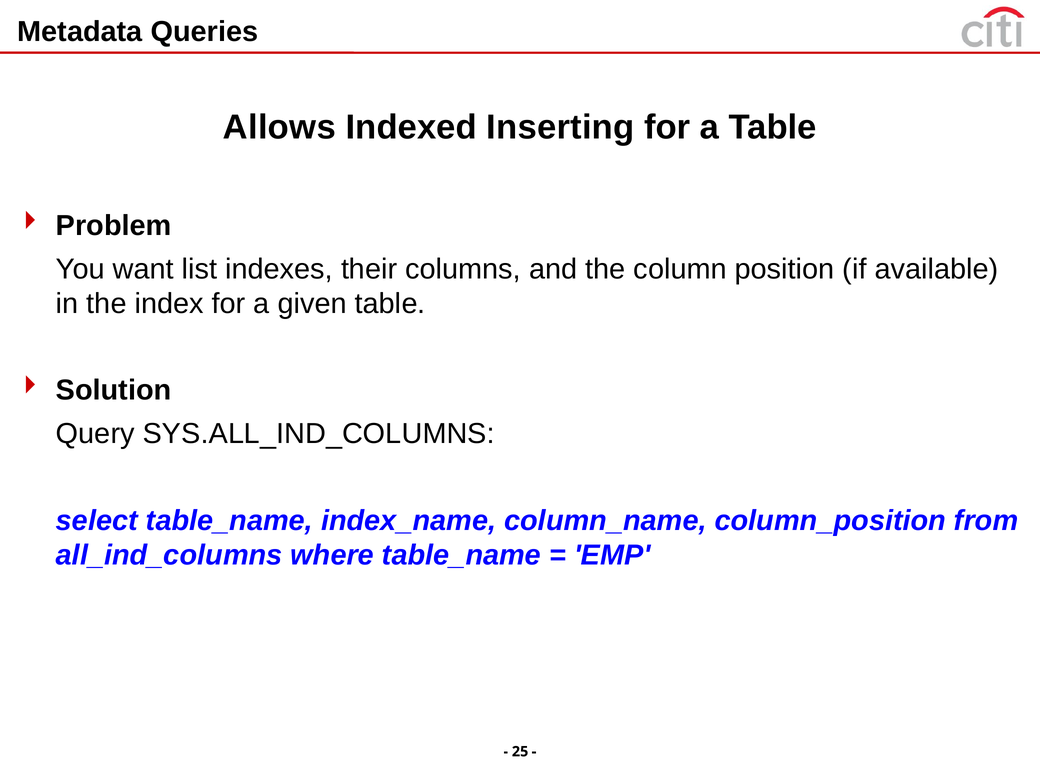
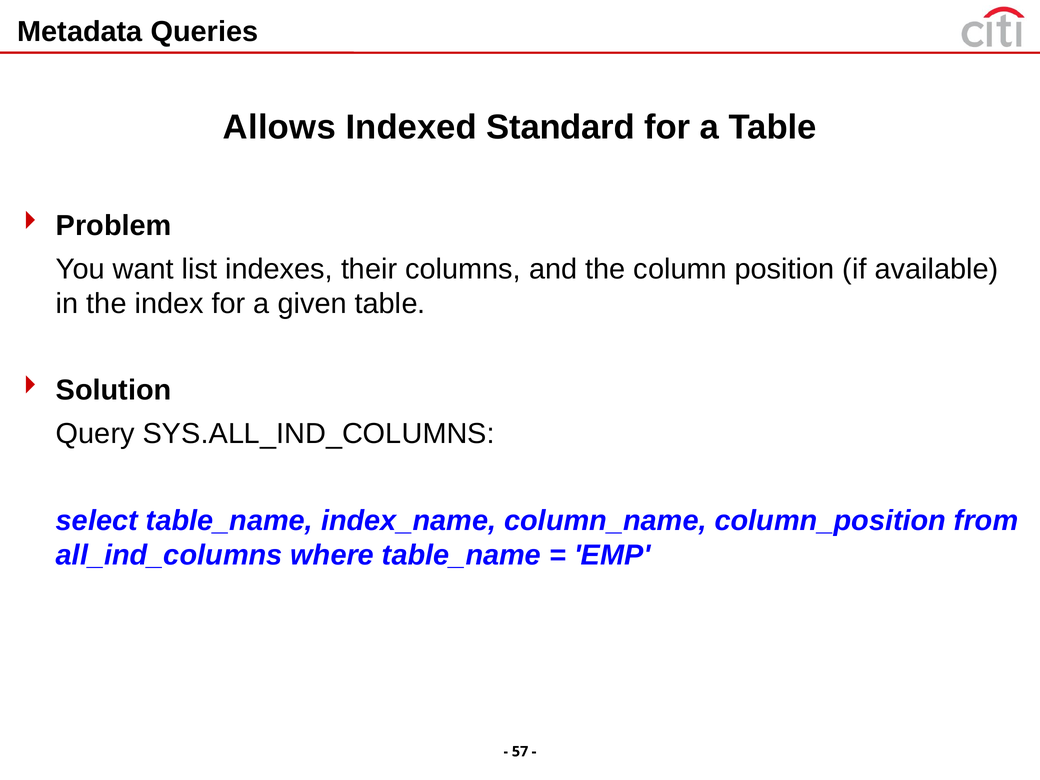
Inserting: Inserting -> Standard
25: 25 -> 57
